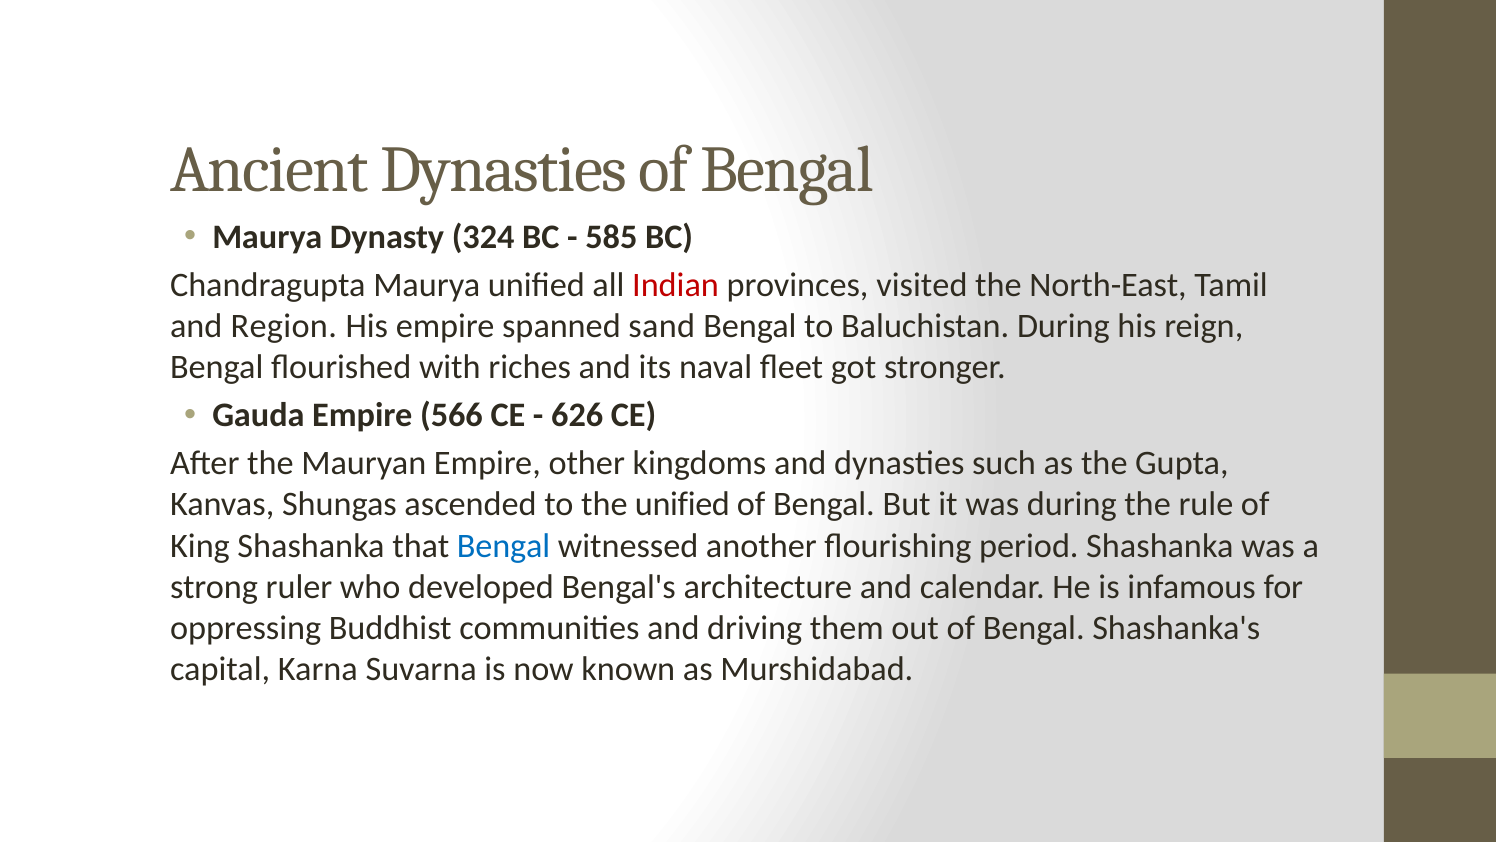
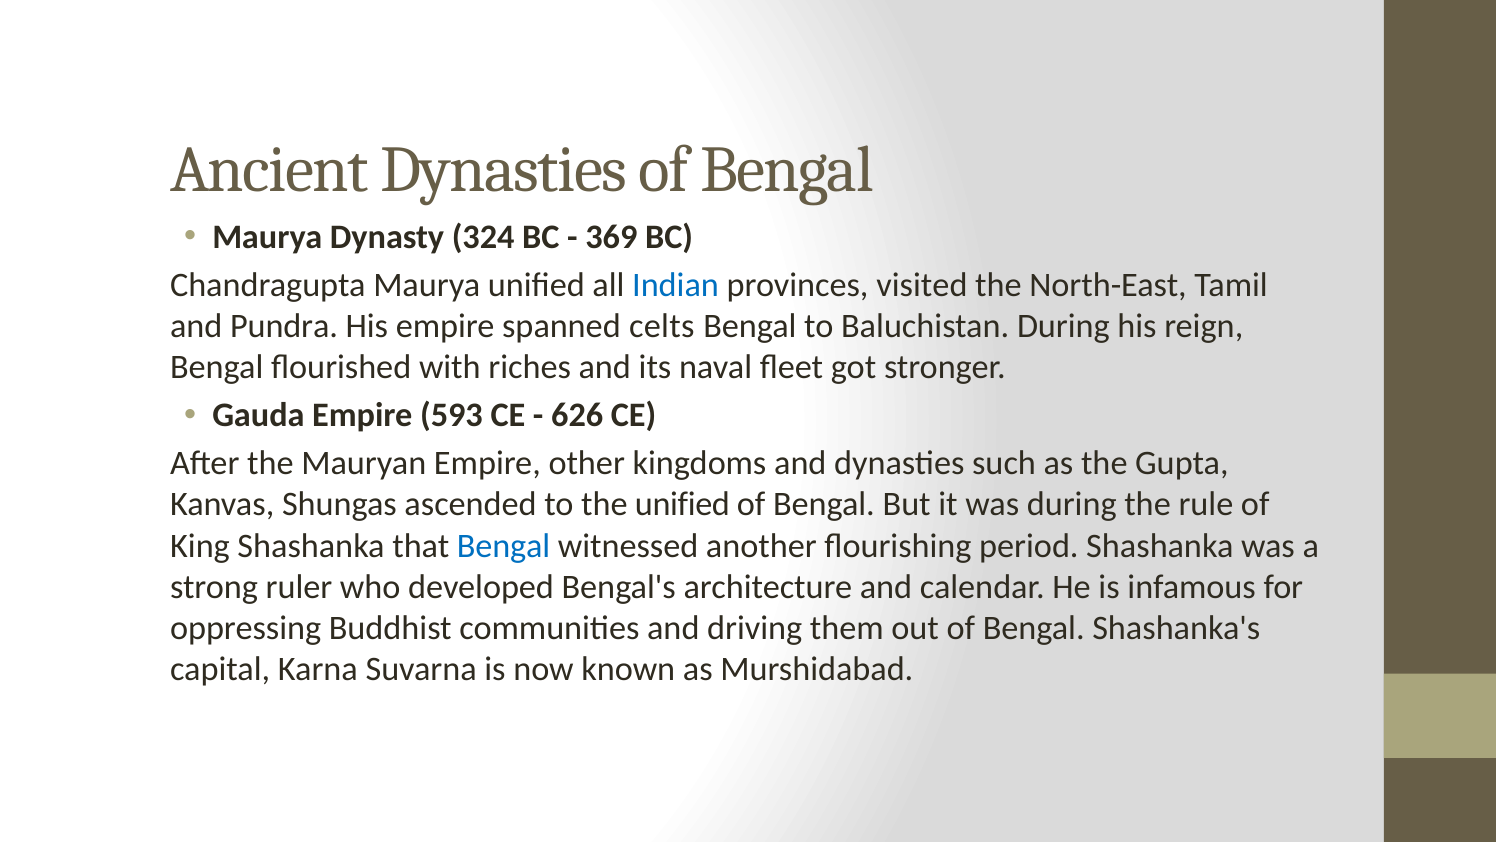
585: 585 -> 369
Indian colour: red -> blue
Region: Region -> Pundra
sand: sand -> celts
566: 566 -> 593
